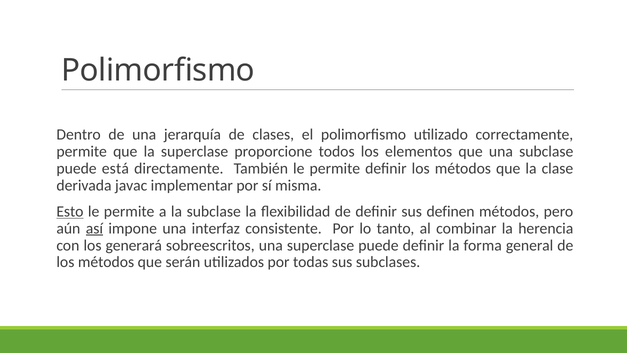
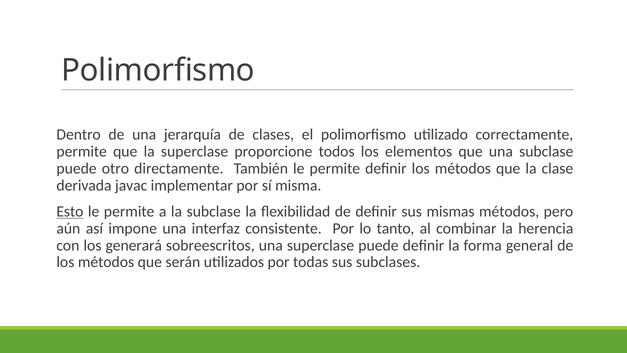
está: está -> otro
definen: definen -> mismas
así underline: present -> none
